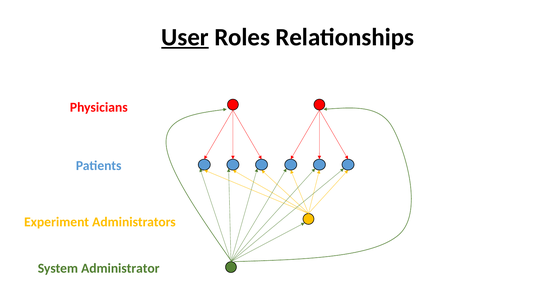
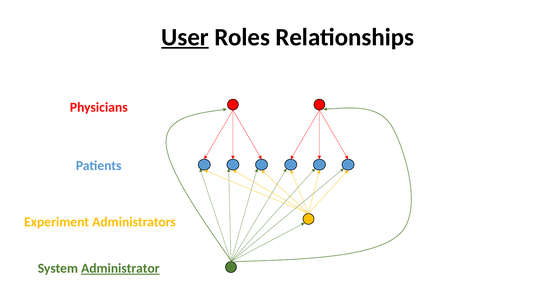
Administrator underline: none -> present
